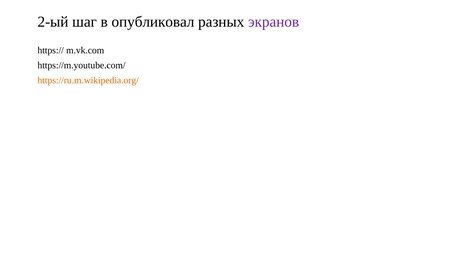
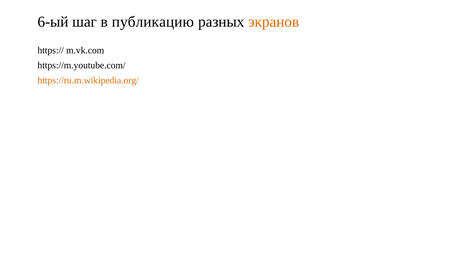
2-ый: 2-ый -> 6-ый
опубликовал: опубликовал -> публикацию
экранов colour: purple -> orange
